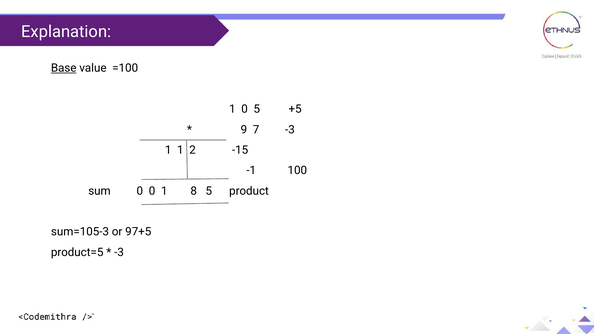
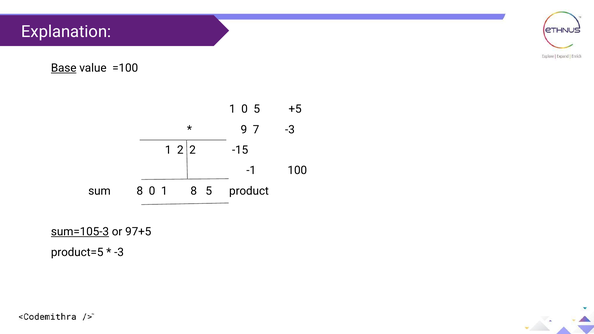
1 1: 1 -> 2
sum 0: 0 -> 8
sum=105-3 underline: none -> present
